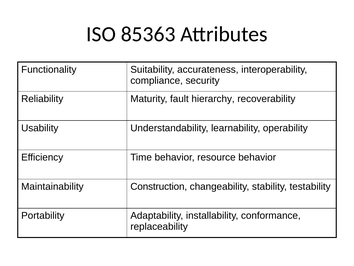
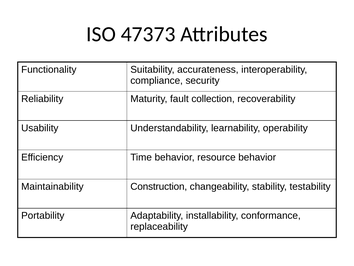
85363: 85363 -> 47373
hierarchy: hierarchy -> collection
